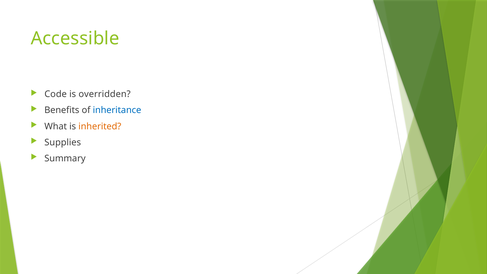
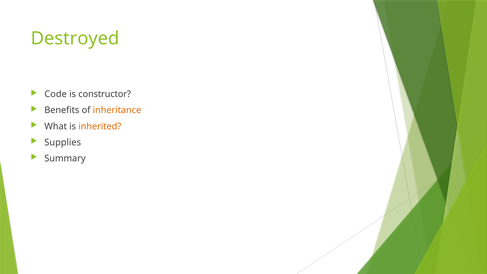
Accessible: Accessible -> Destroyed
overridden: overridden -> constructor
inheritance colour: blue -> orange
